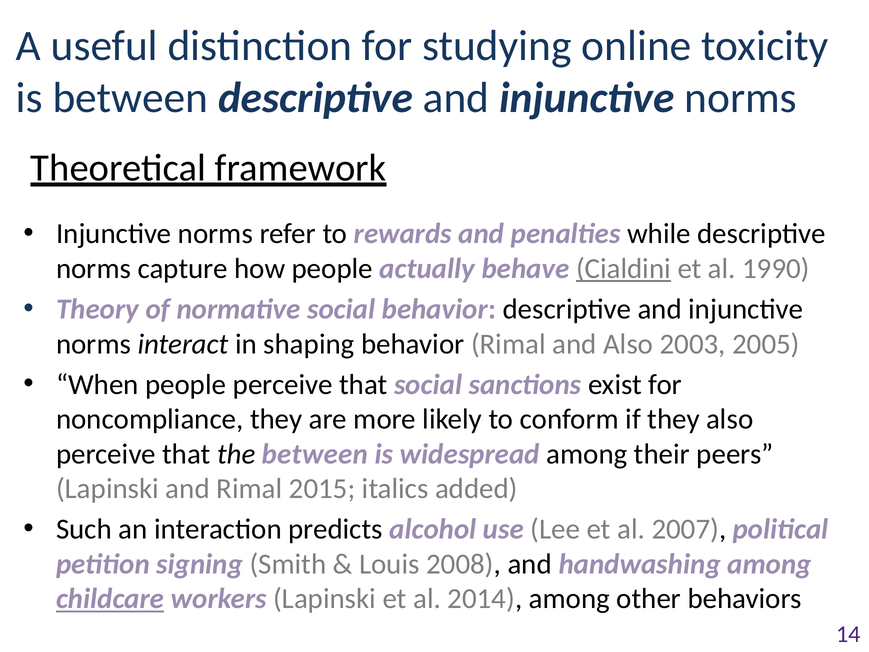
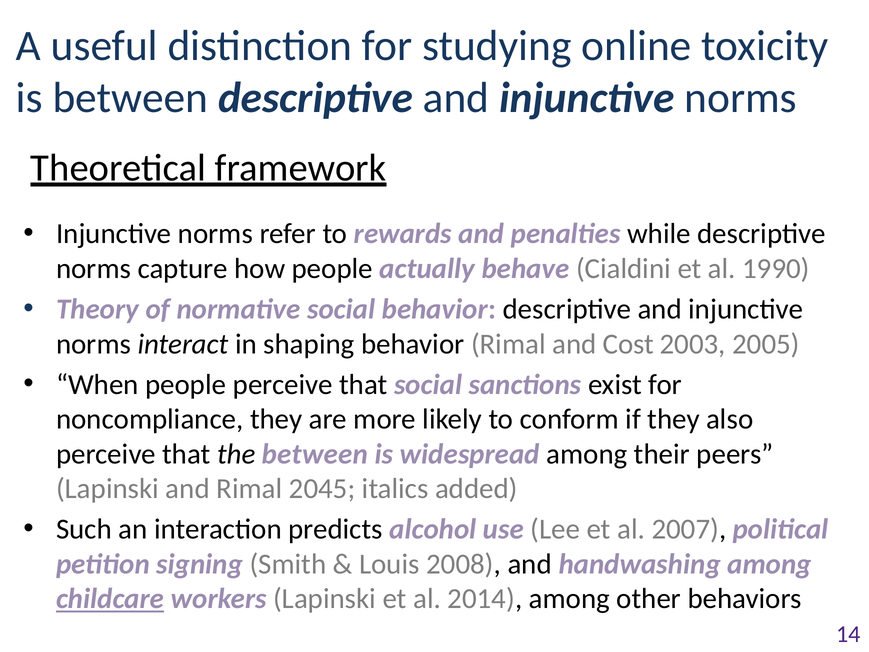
Cialdini underline: present -> none
and Also: Also -> Cost
2015: 2015 -> 2045
